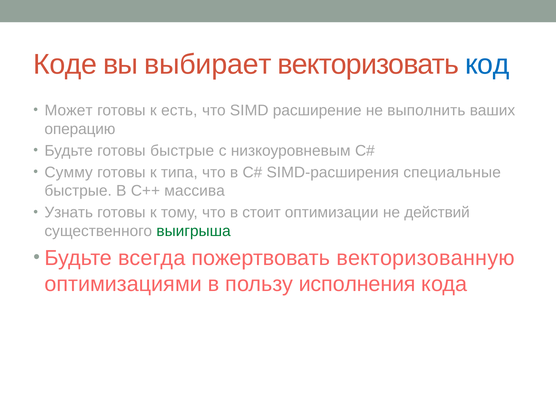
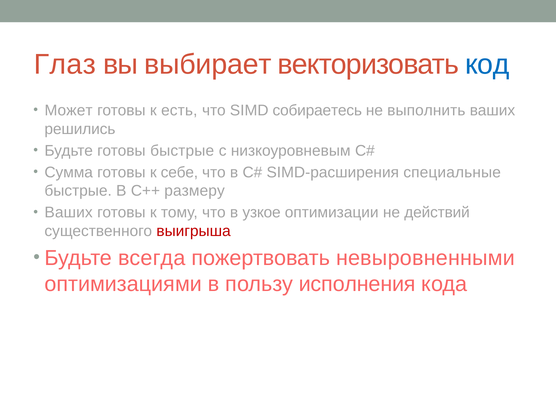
Коде: Коде -> Глаз
расширение: расширение -> собираетесь
операцию: операцию -> решились
Сумму: Сумму -> Сумма
типа: типа -> себе
массива: массива -> размеру
Узнать at (69, 213): Узнать -> Ваших
стоит: стоит -> узкое
выигрыша colour: green -> red
векторизованную: векторизованную -> невыровненными
